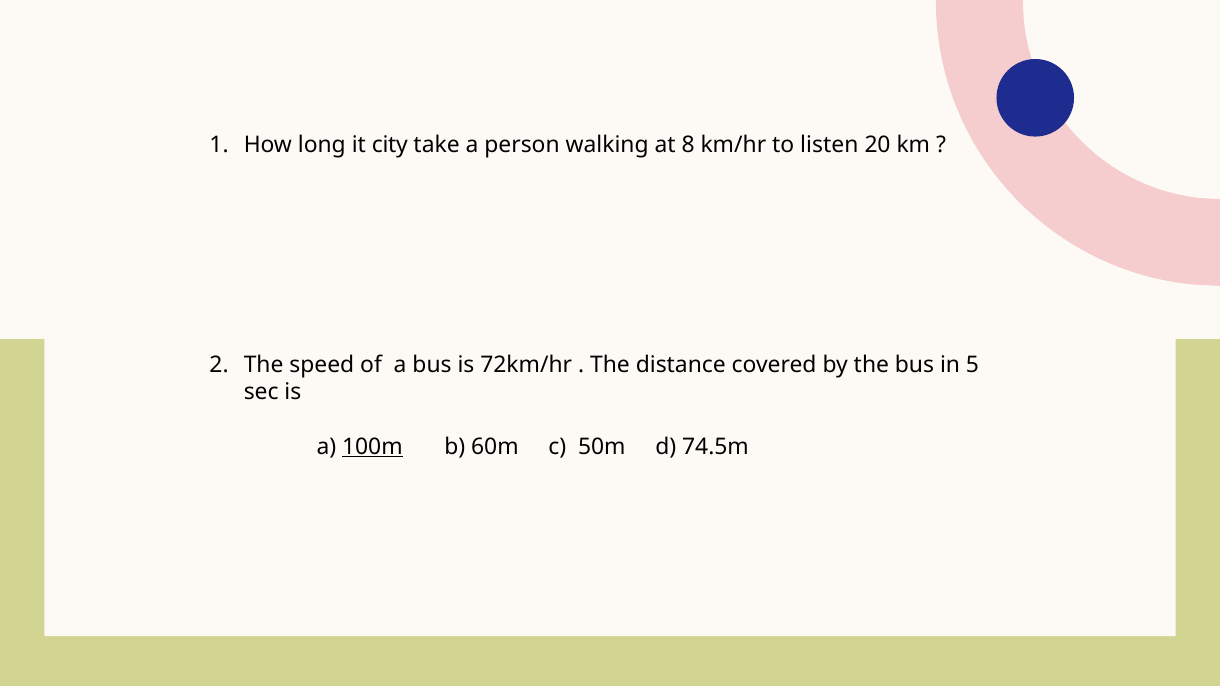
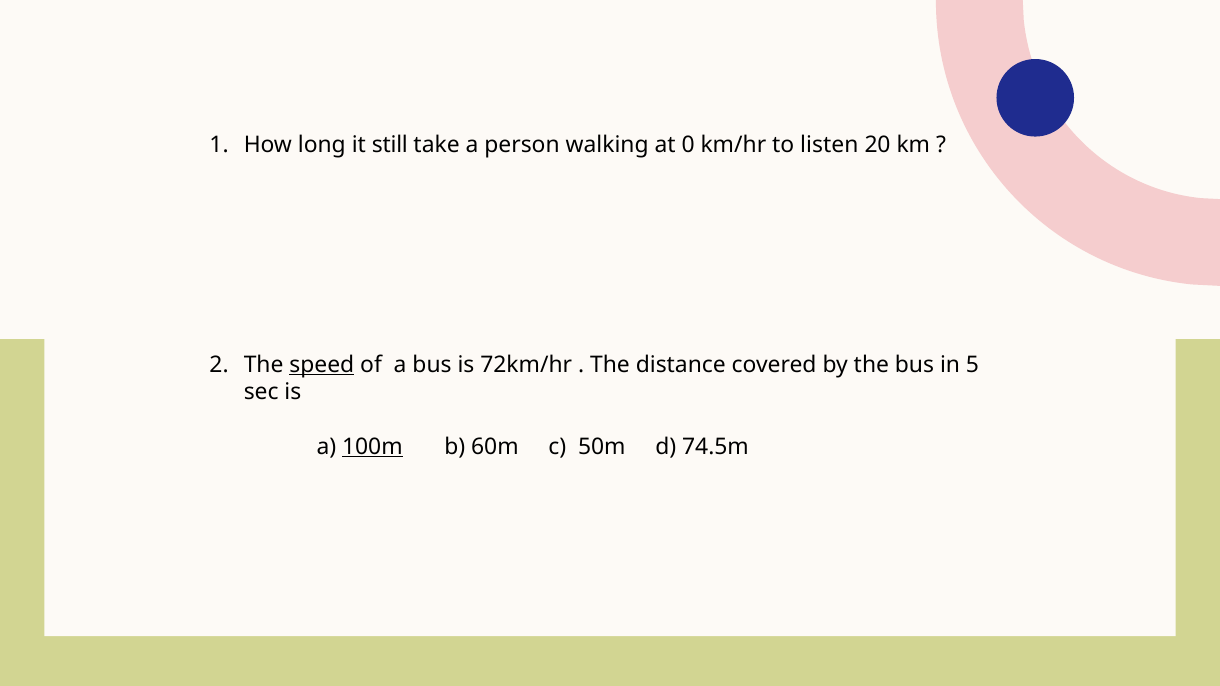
city: city -> still
8: 8 -> 0
speed underline: none -> present
